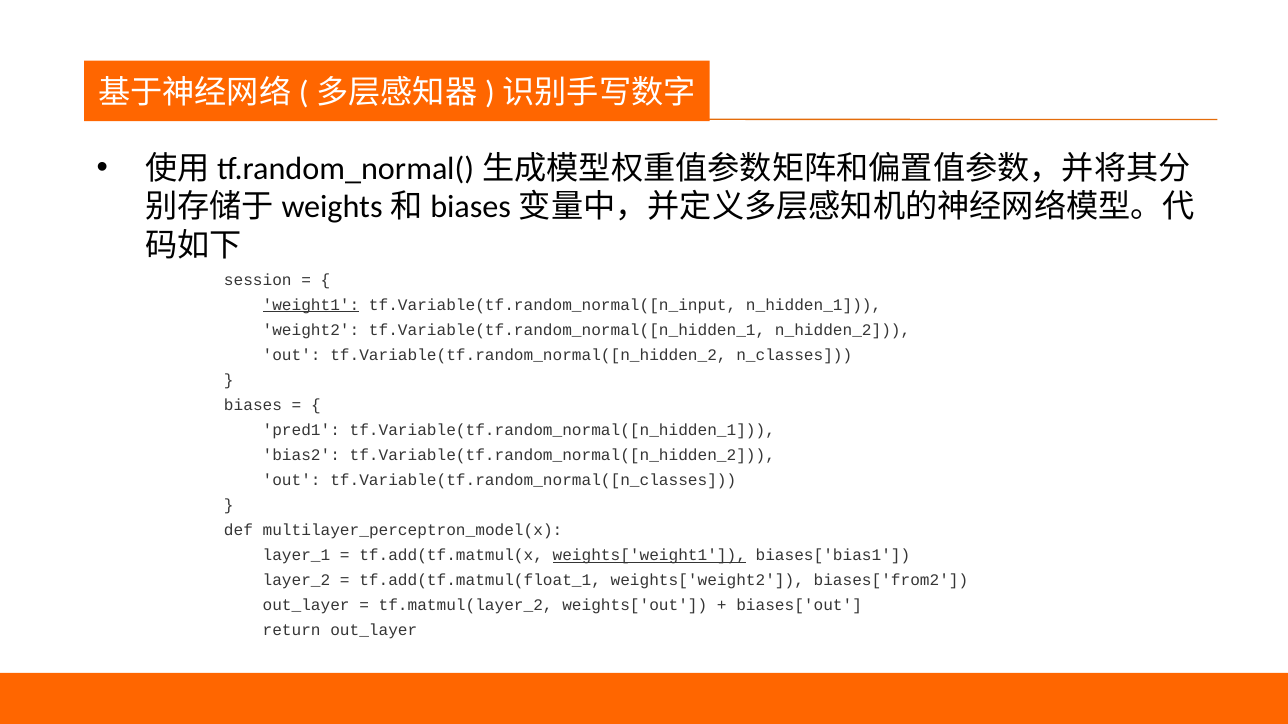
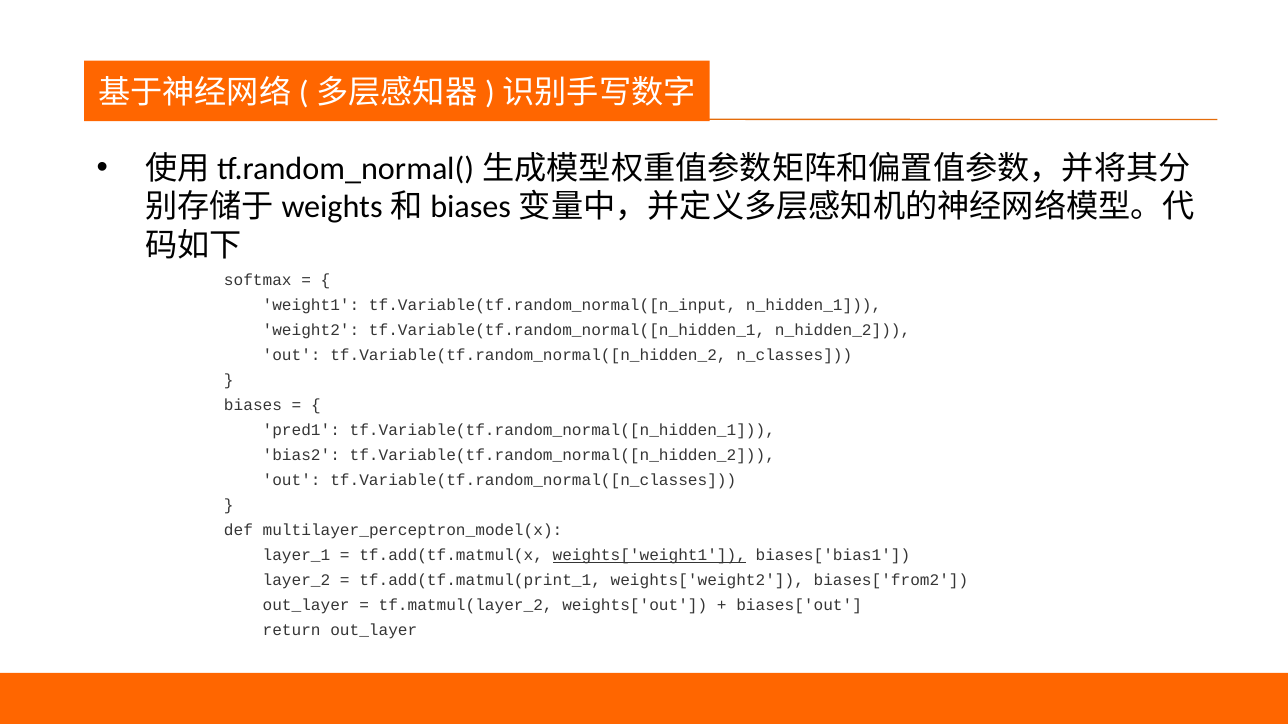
session: session -> softmax
weight1 underline: present -> none
tf.add(tf.matmul(float_1: tf.add(tf.matmul(float_1 -> tf.add(tf.matmul(print_1
